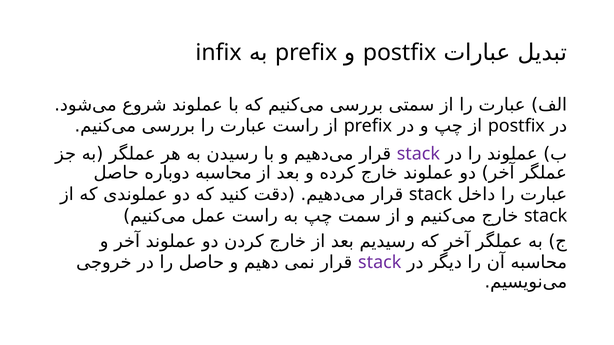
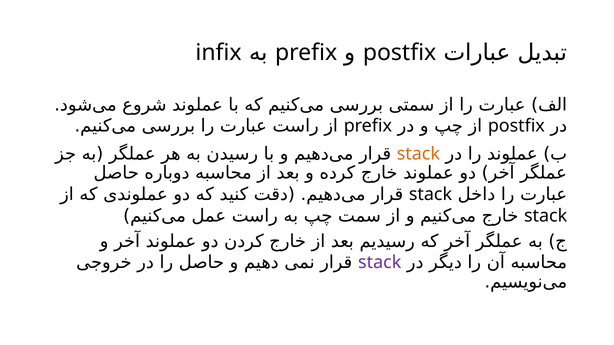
stack at (418, 154) colour: purple -> orange
